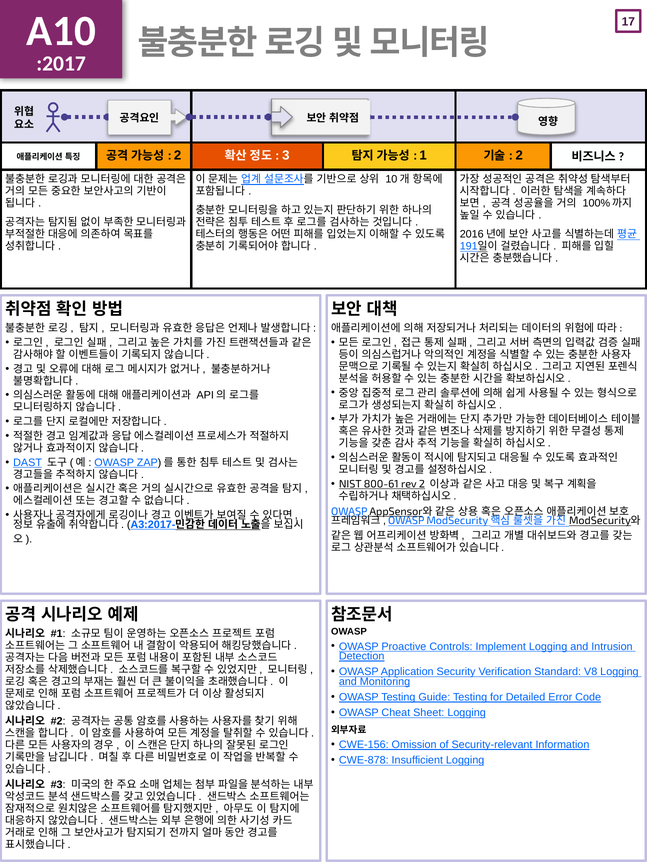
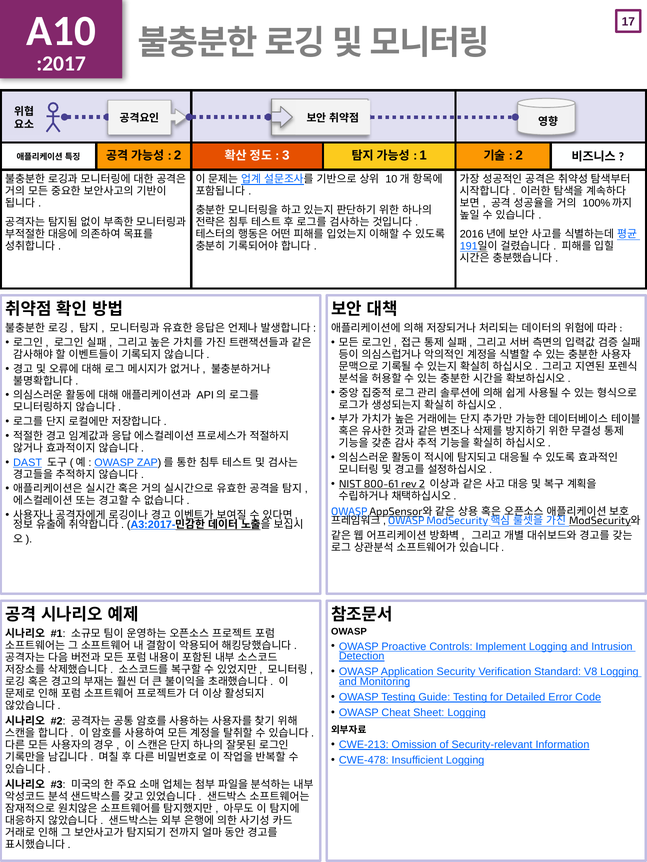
CWE-156: CWE-156 -> CWE-213
CWE-878: CWE-878 -> CWE-478
